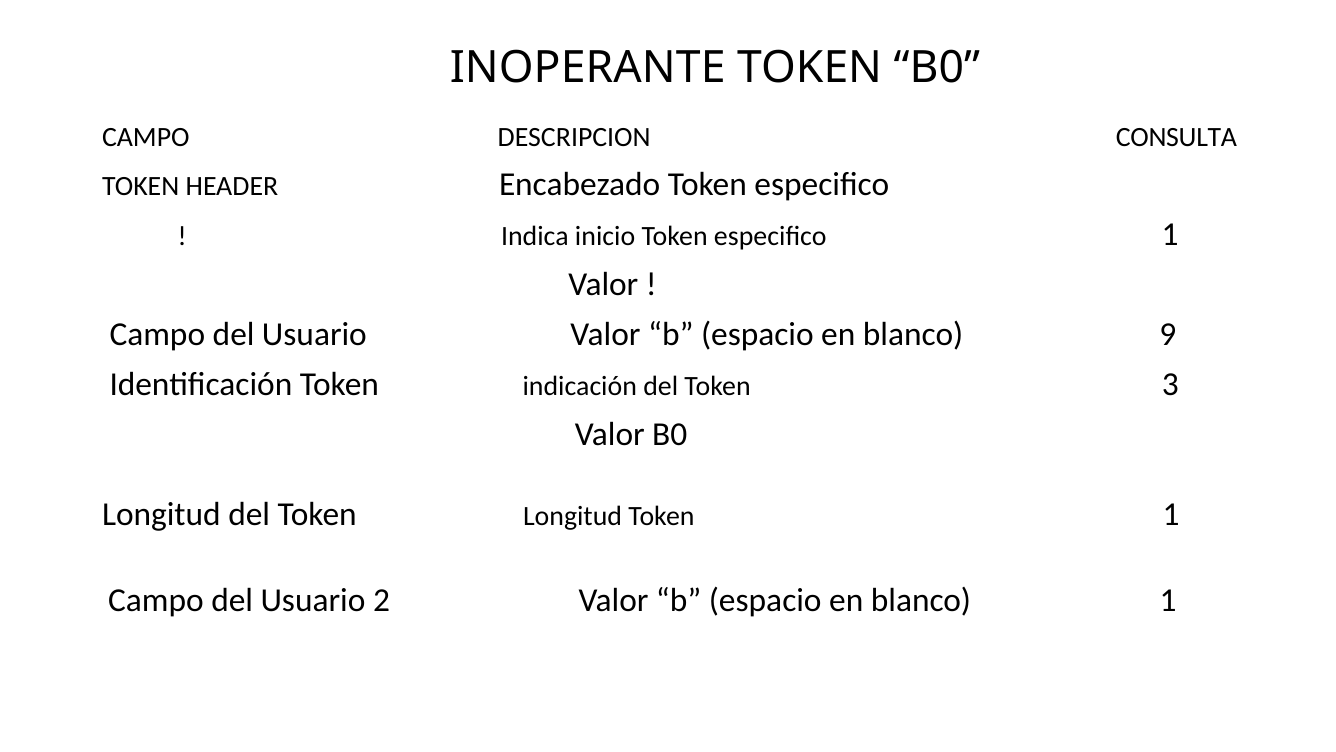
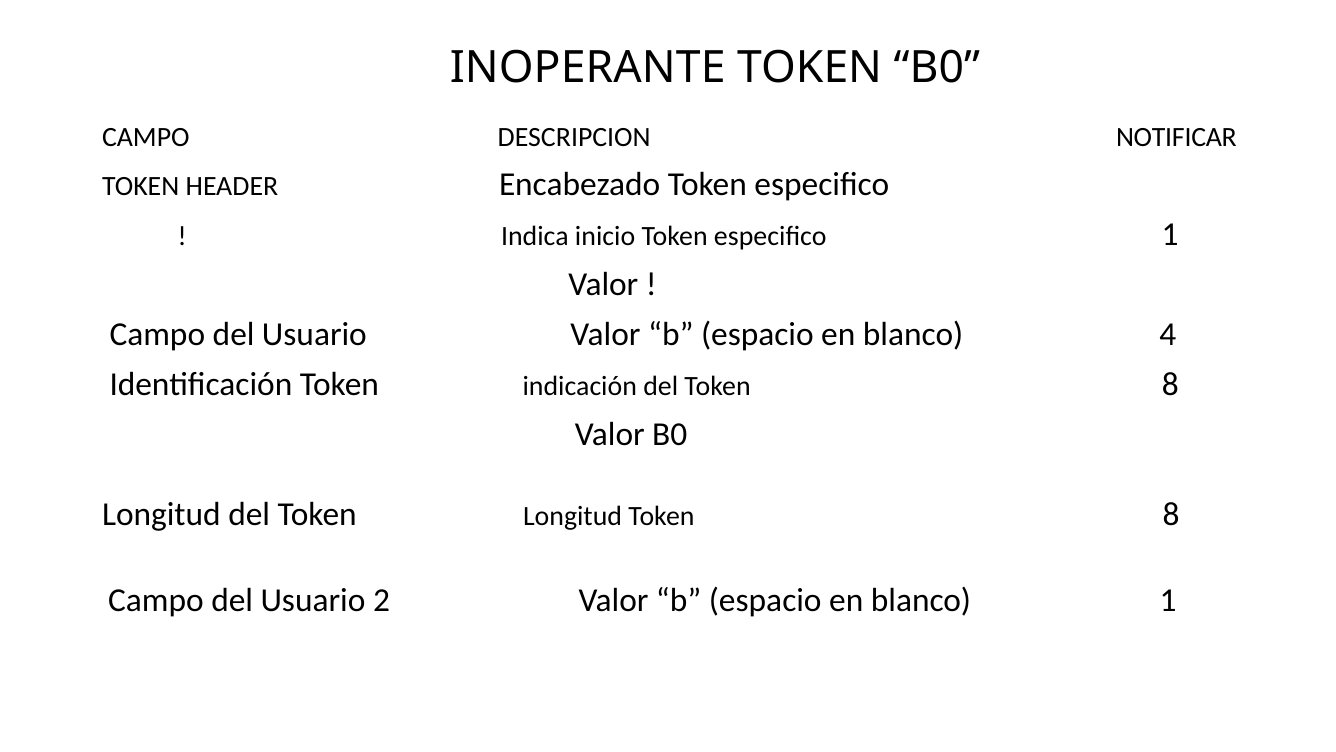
CONSULTA: CONSULTA -> NOTIFICAR
9: 9 -> 4
del Token 3: 3 -> 8
Longitud Token 1: 1 -> 8
